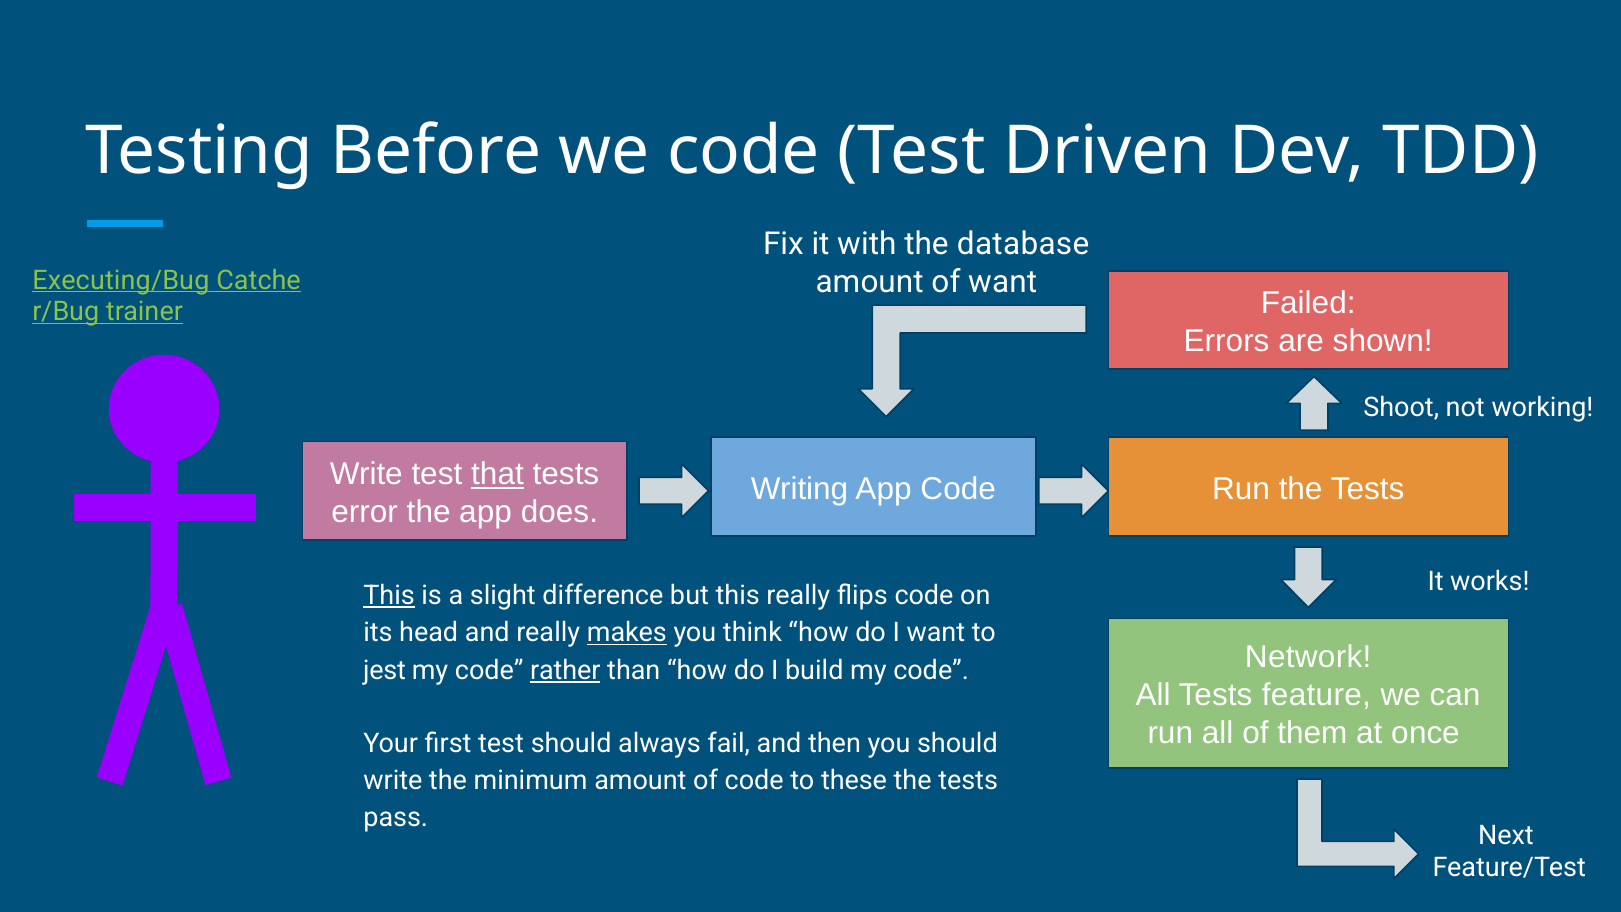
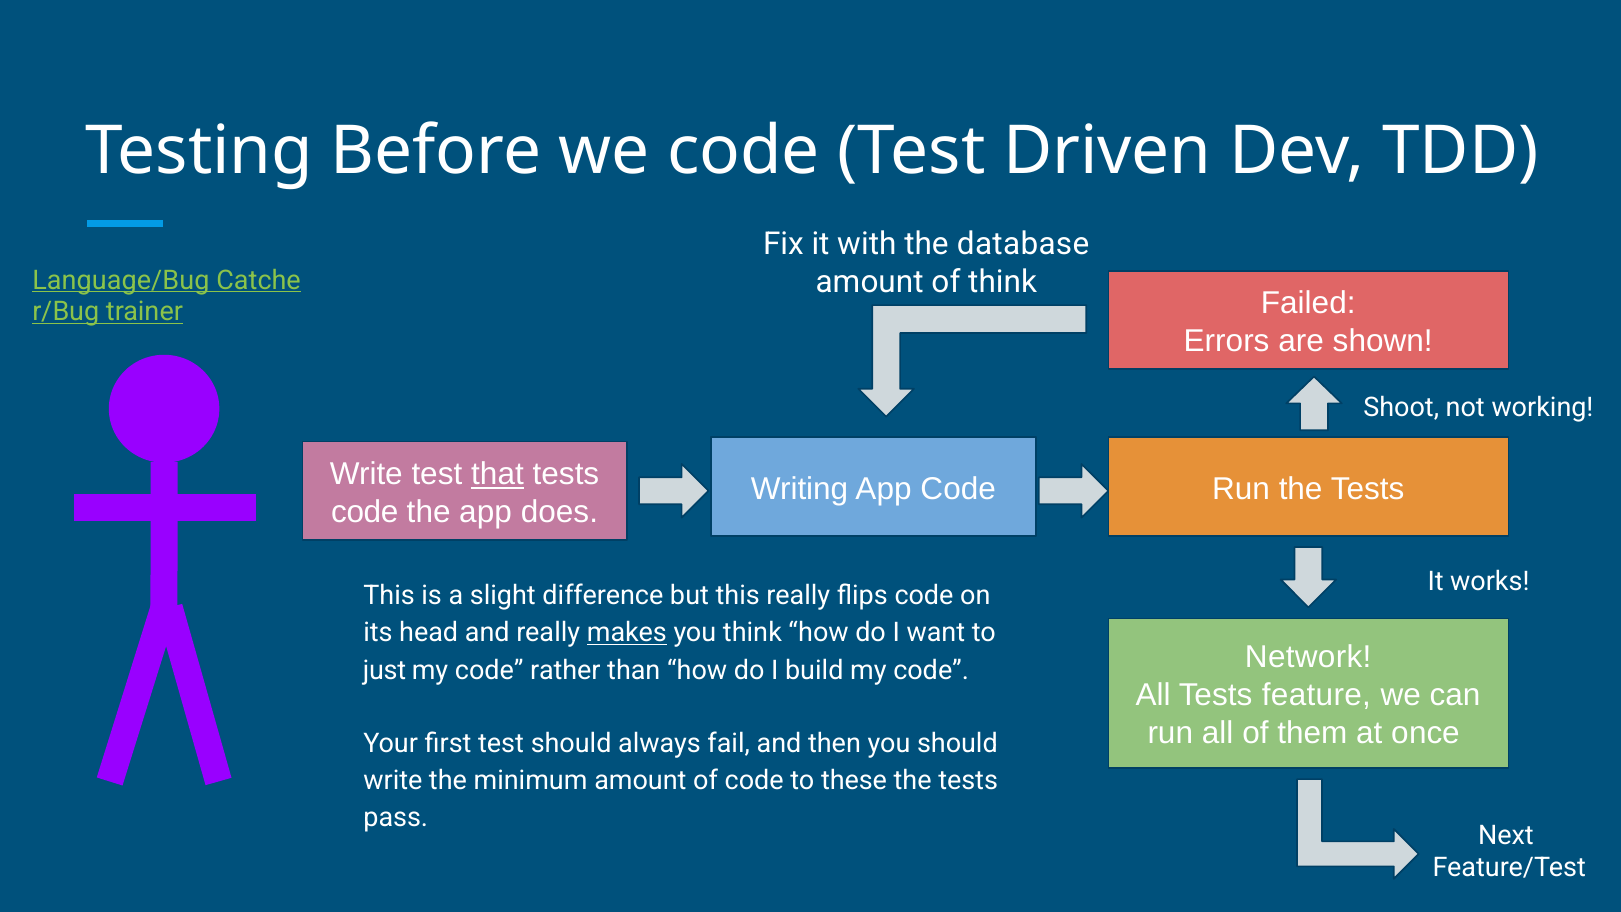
of want: want -> think
Executing/Bug: Executing/Bug -> Language/Bug
error at (365, 512): error -> code
This at (389, 596) underline: present -> none
jest: jest -> just
rather underline: present -> none
